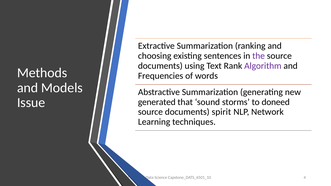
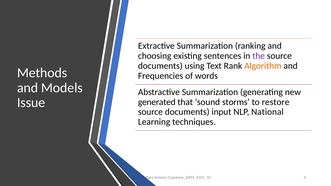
Algorithm colour: purple -> orange
doneed: doneed -> restore
spirit: spirit -> input
Network: Network -> National
